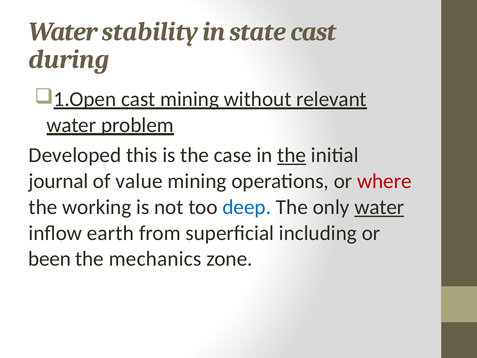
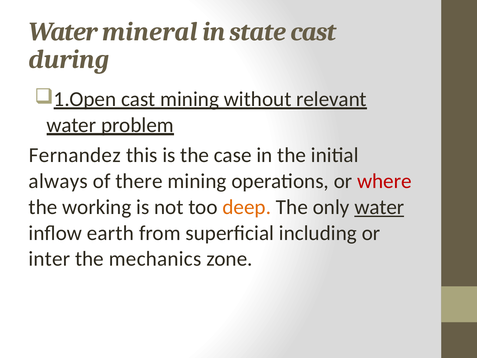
stability: stability -> mineral
Developed: Developed -> Fernandez
the at (292, 155) underline: present -> none
journal: journal -> always
value: value -> there
deep colour: blue -> orange
been: been -> inter
